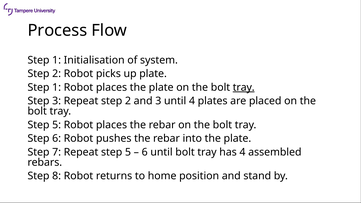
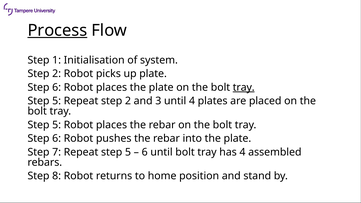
Process underline: none -> present
1 at (57, 87): 1 -> 6
3 at (57, 101): 3 -> 5
